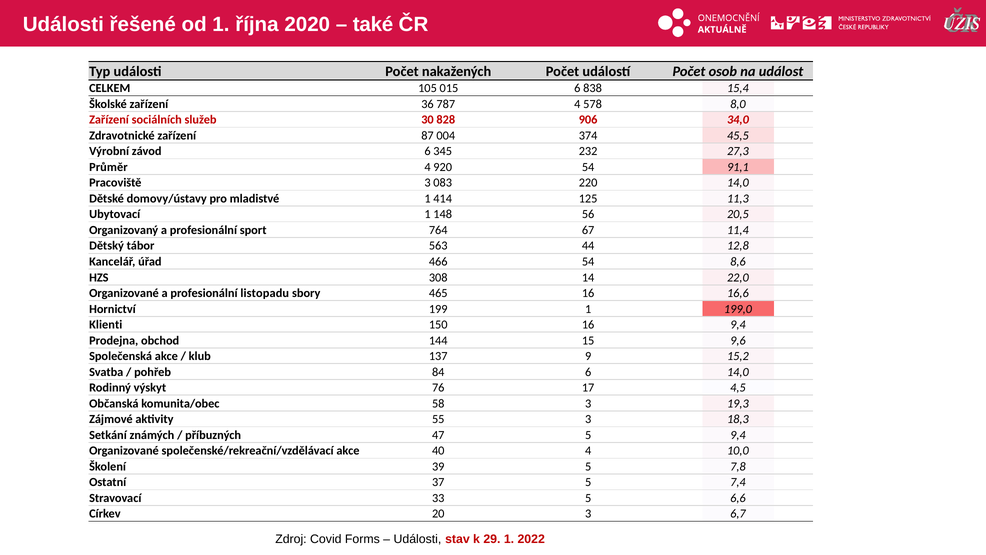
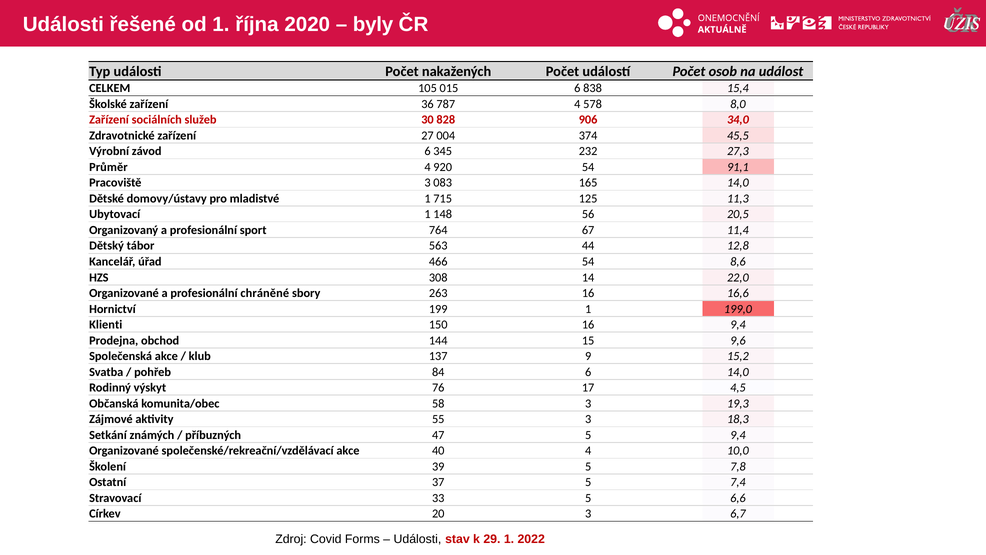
také: také -> byly
87: 87 -> 27
220: 220 -> 165
414: 414 -> 715
listopadu: listopadu -> chráněné
465: 465 -> 263
